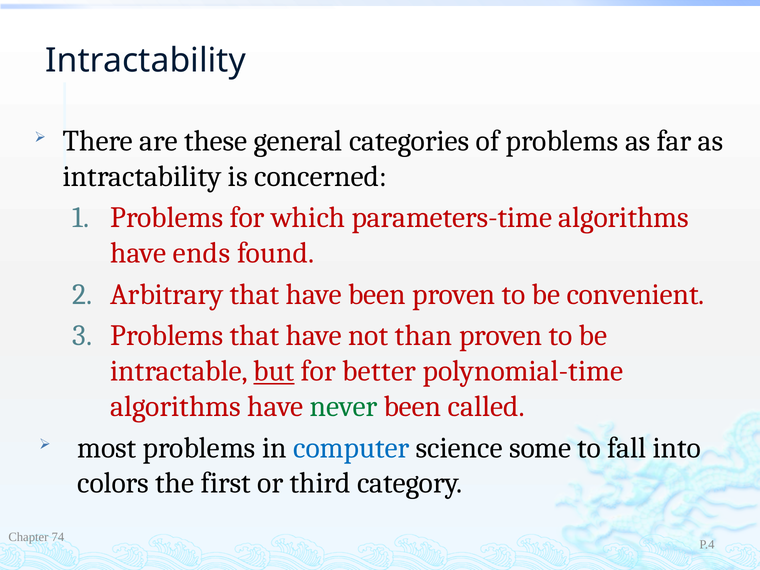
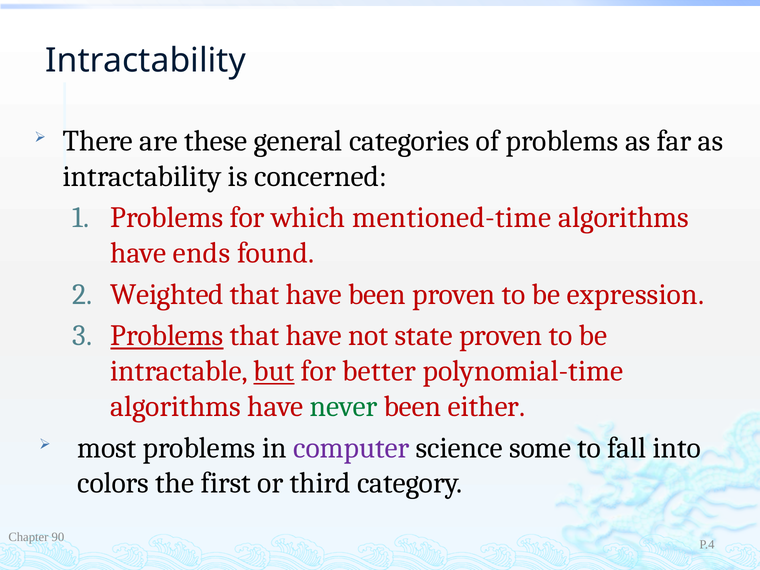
parameters-time: parameters-time -> mentioned-time
Arbitrary: Arbitrary -> Weighted
convenient: convenient -> expression
Problems at (167, 336) underline: none -> present
than: than -> state
called: called -> either
computer colour: blue -> purple
74: 74 -> 90
